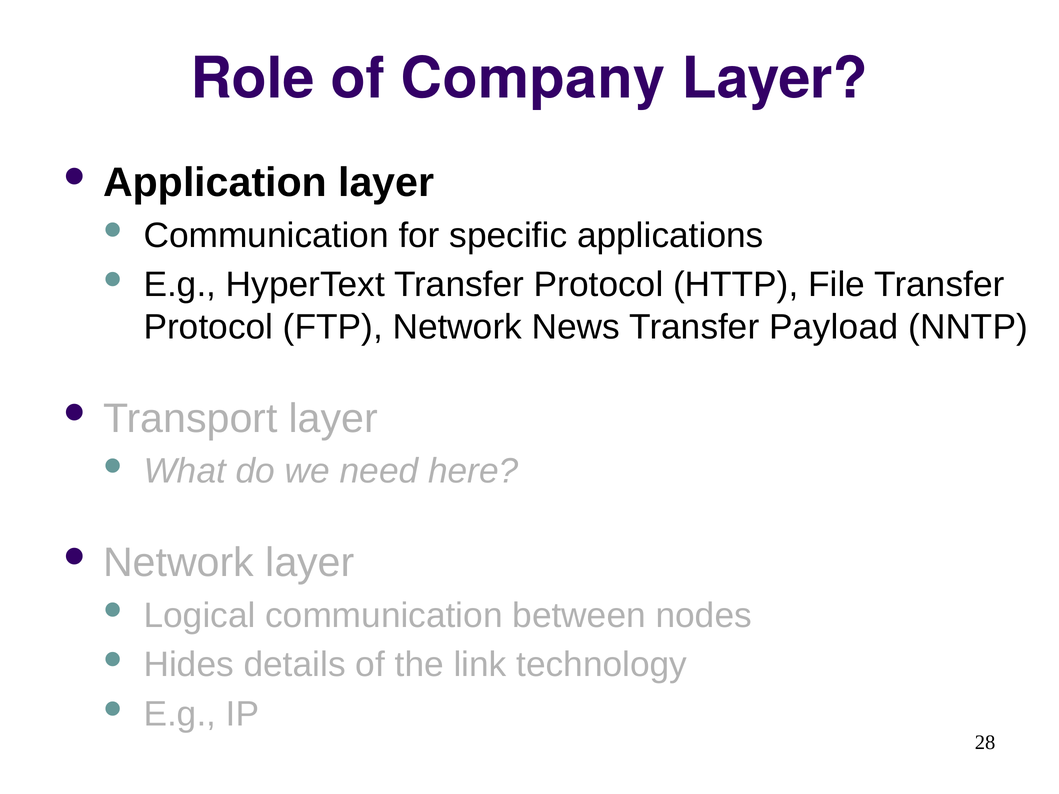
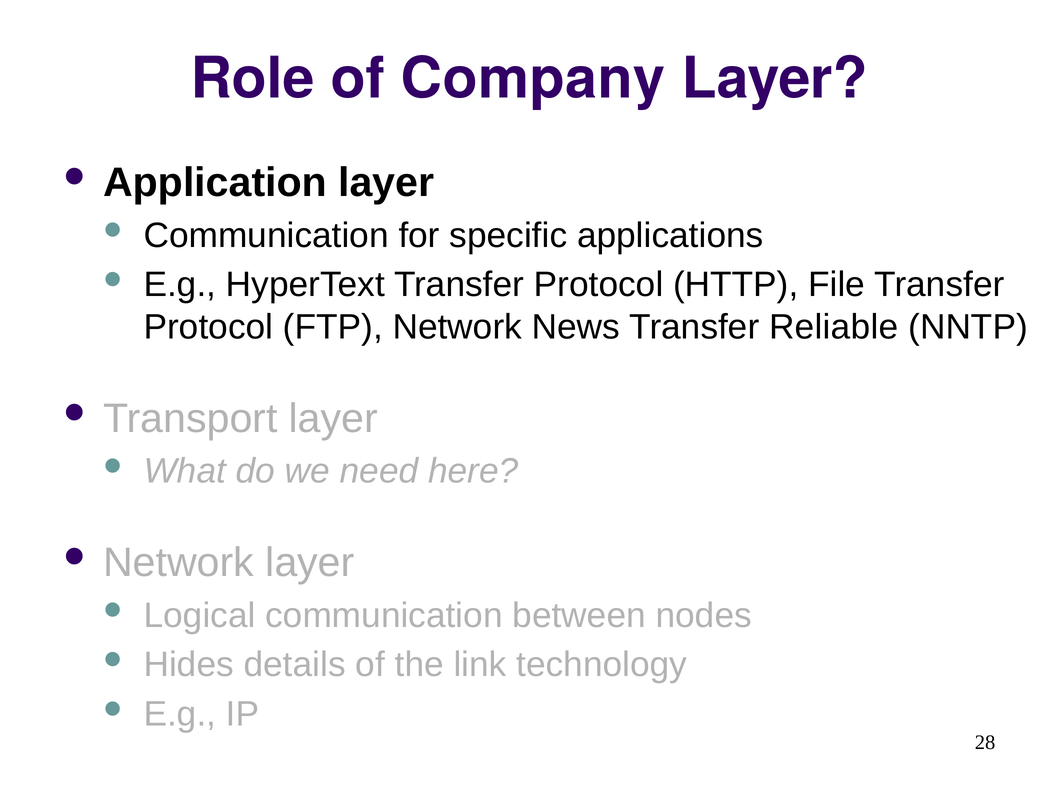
Payload: Payload -> Reliable
